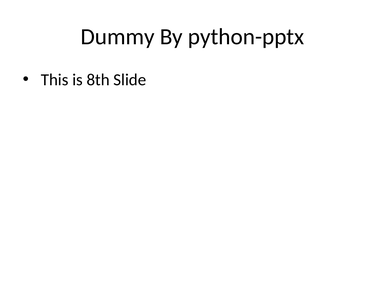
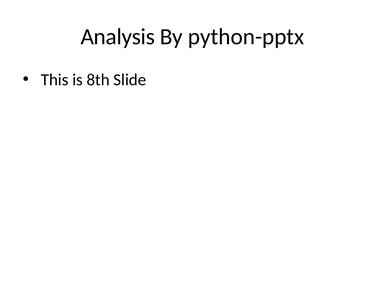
Dummy: Dummy -> Analysis
